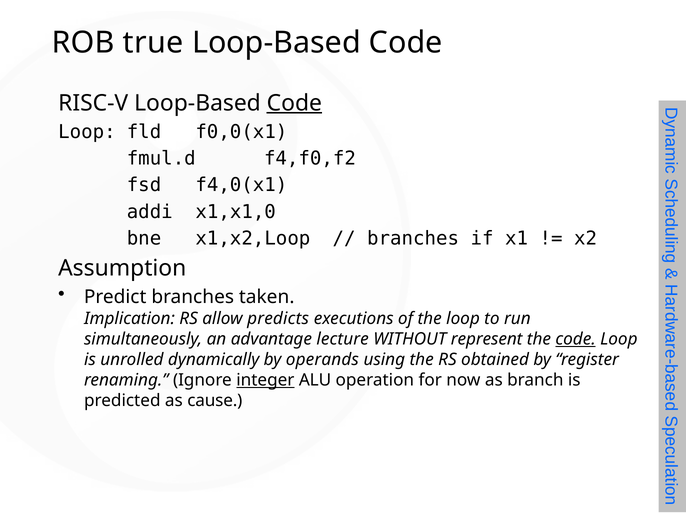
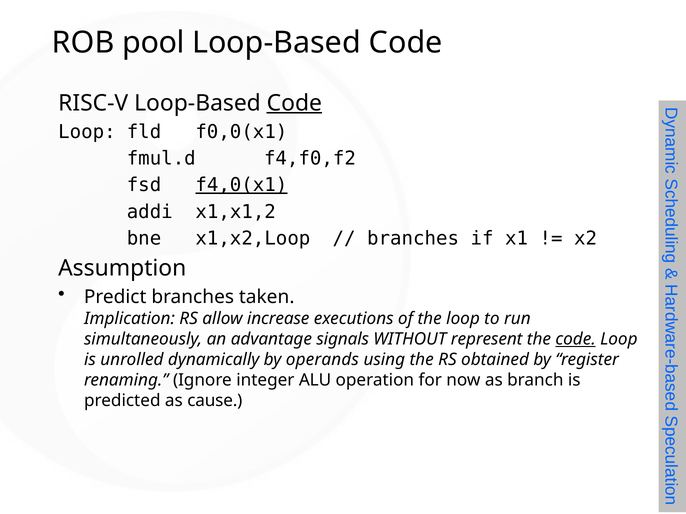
true: true -> pool
f4,0(x1 underline: none -> present
x1,x1,0: x1,x1,0 -> x1,x1,2
predicts: predicts -> increase
lecture: lecture -> signals
integer underline: present -> none
